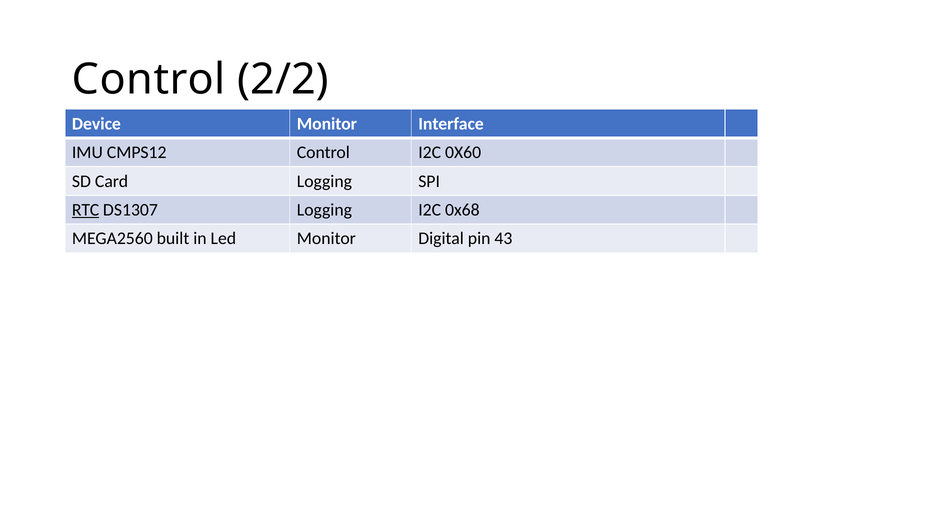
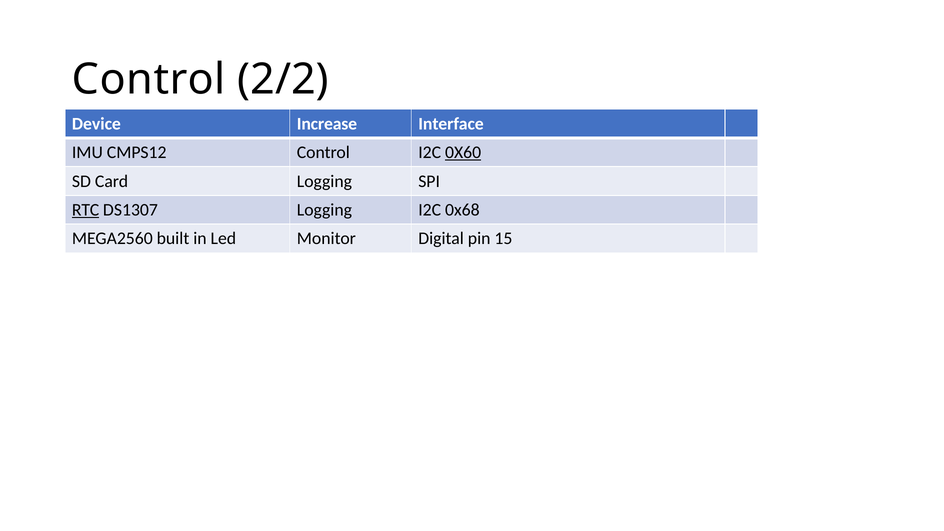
Device Monitor: Monitor -> Increase
0X60 underline: none -> present
43: 43 -> 15
